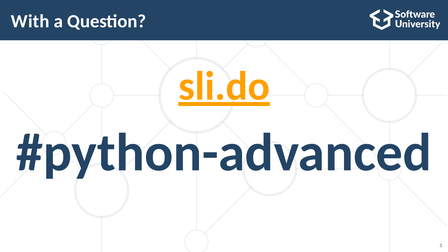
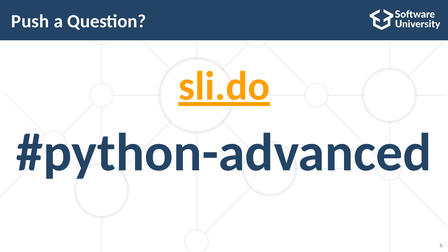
With: With -> Push
